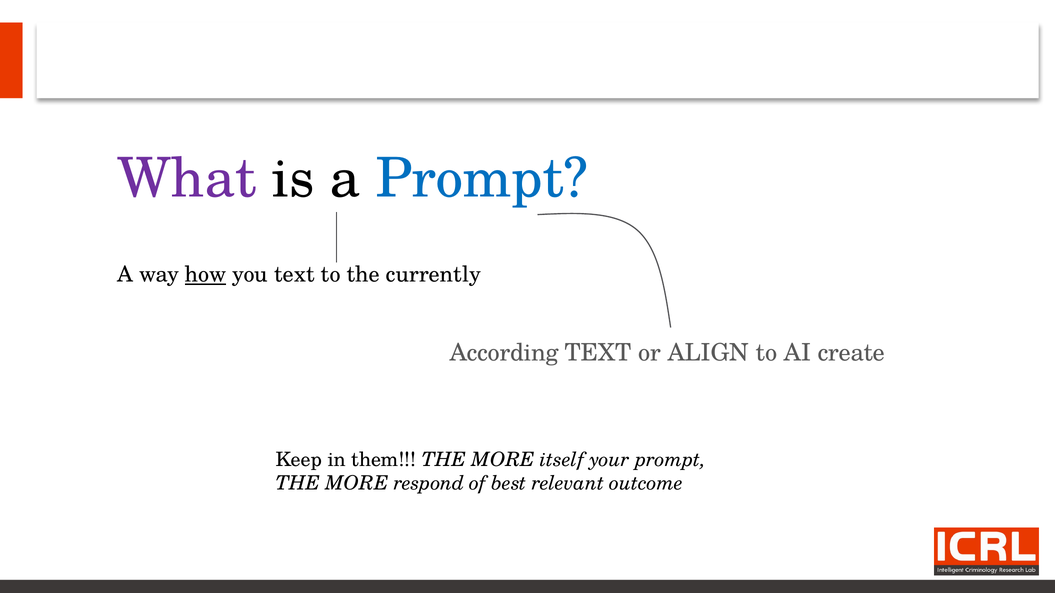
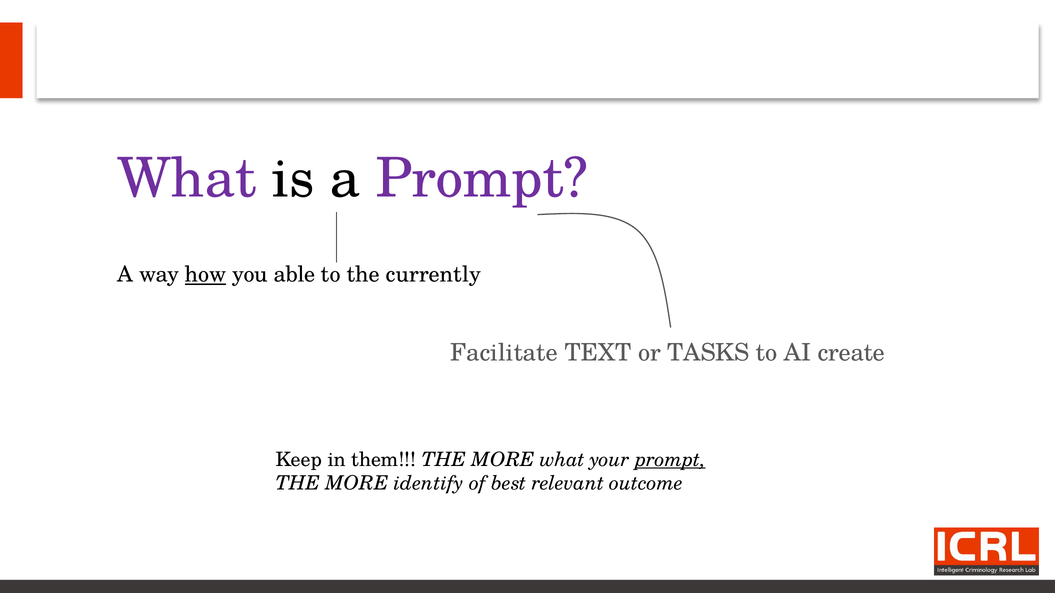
Prompt at (482, 179) colour: blue -> purple
you text: text -> able
According: According -> Facilitate
ALIGN: ALIGN -> TASKS
MORE itself: itself -> what
prompt at (670, 460) underline: none -> present
respond: respond -> identify
